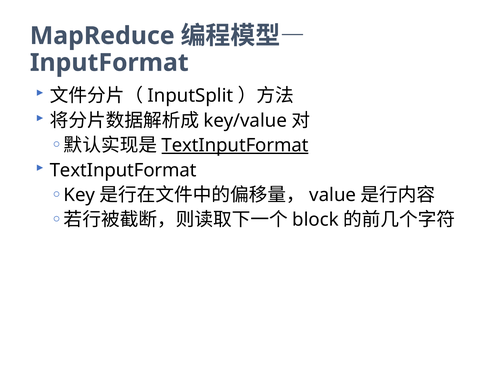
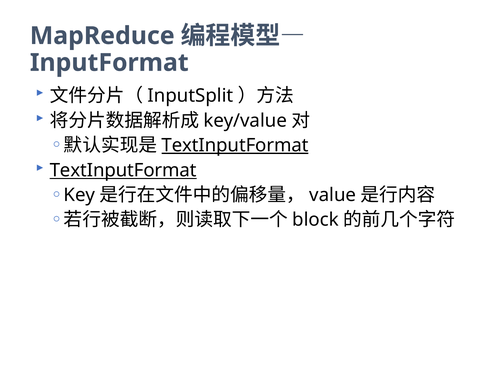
TextInputFormat at (123, 171) underline: none -> present
